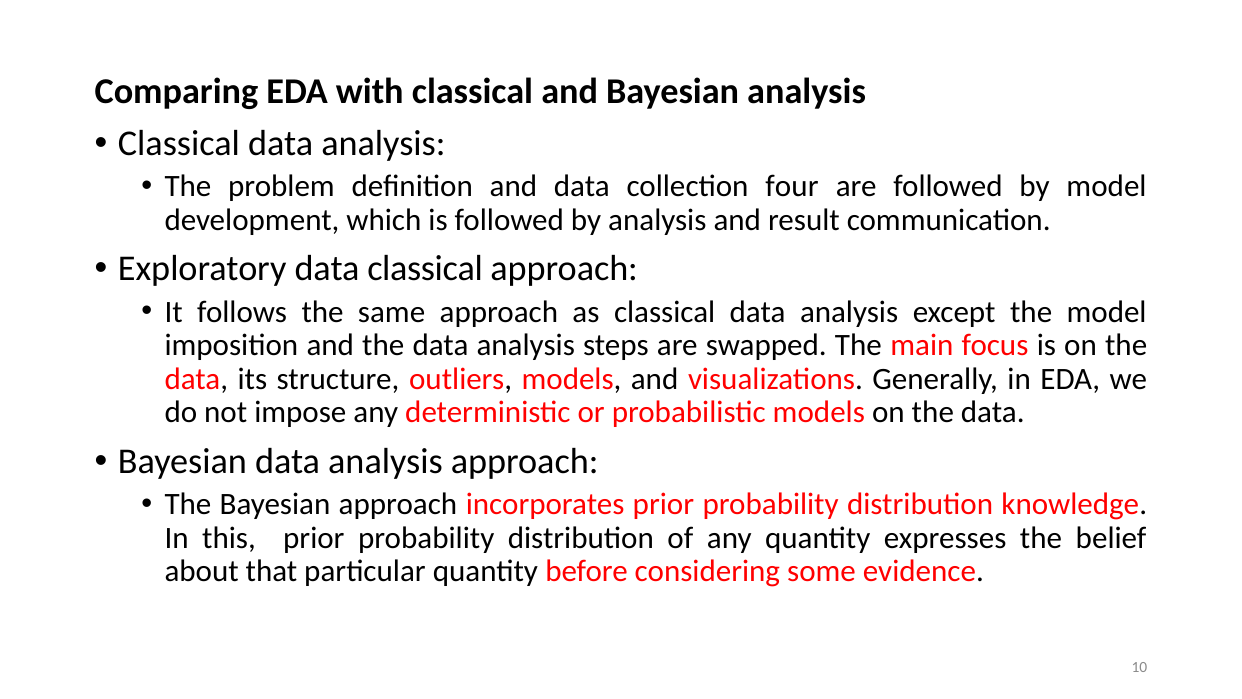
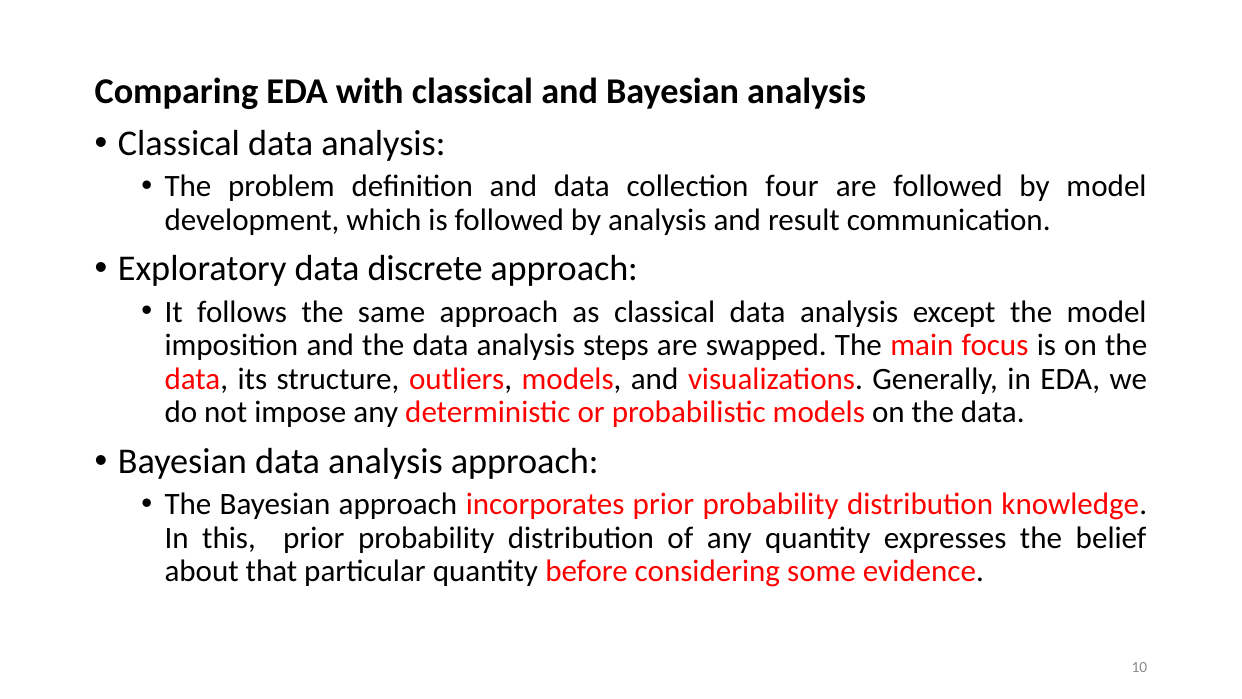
data classical: classical -> discrete
